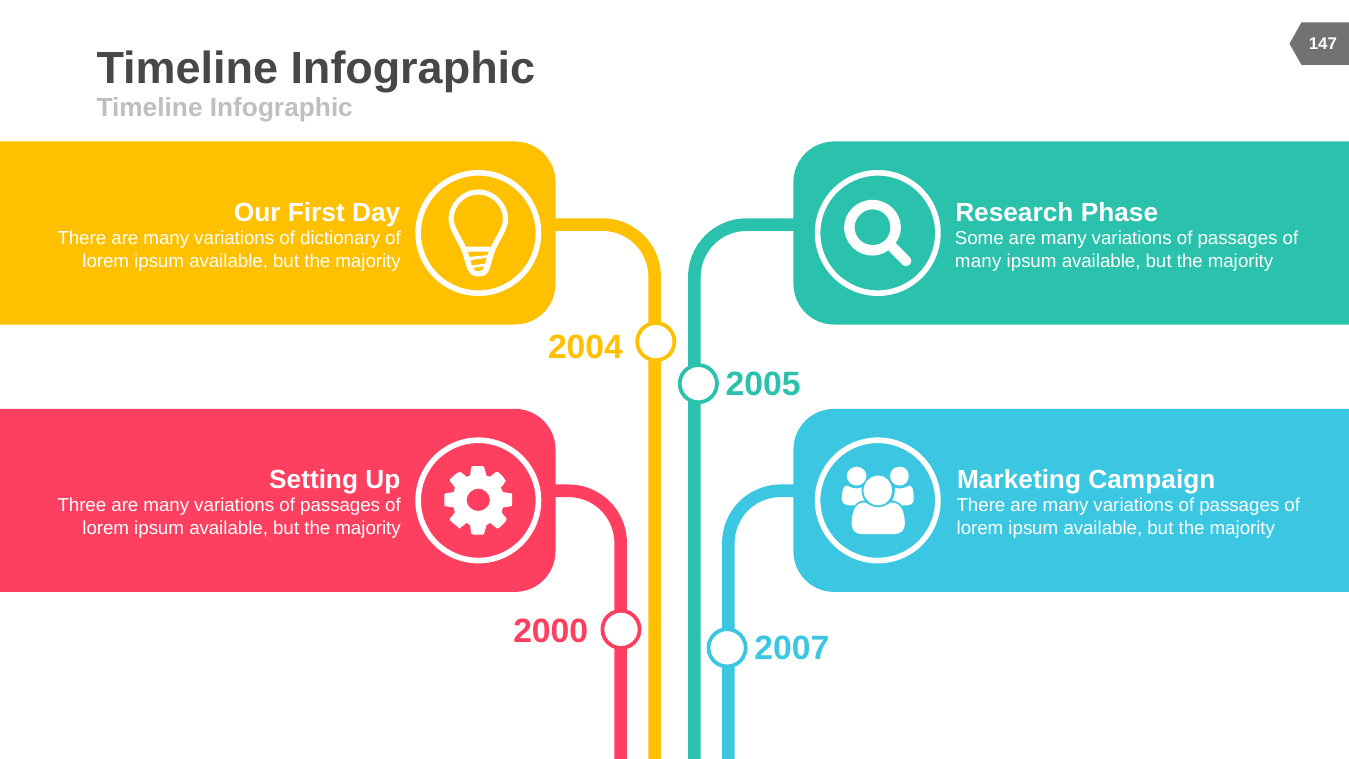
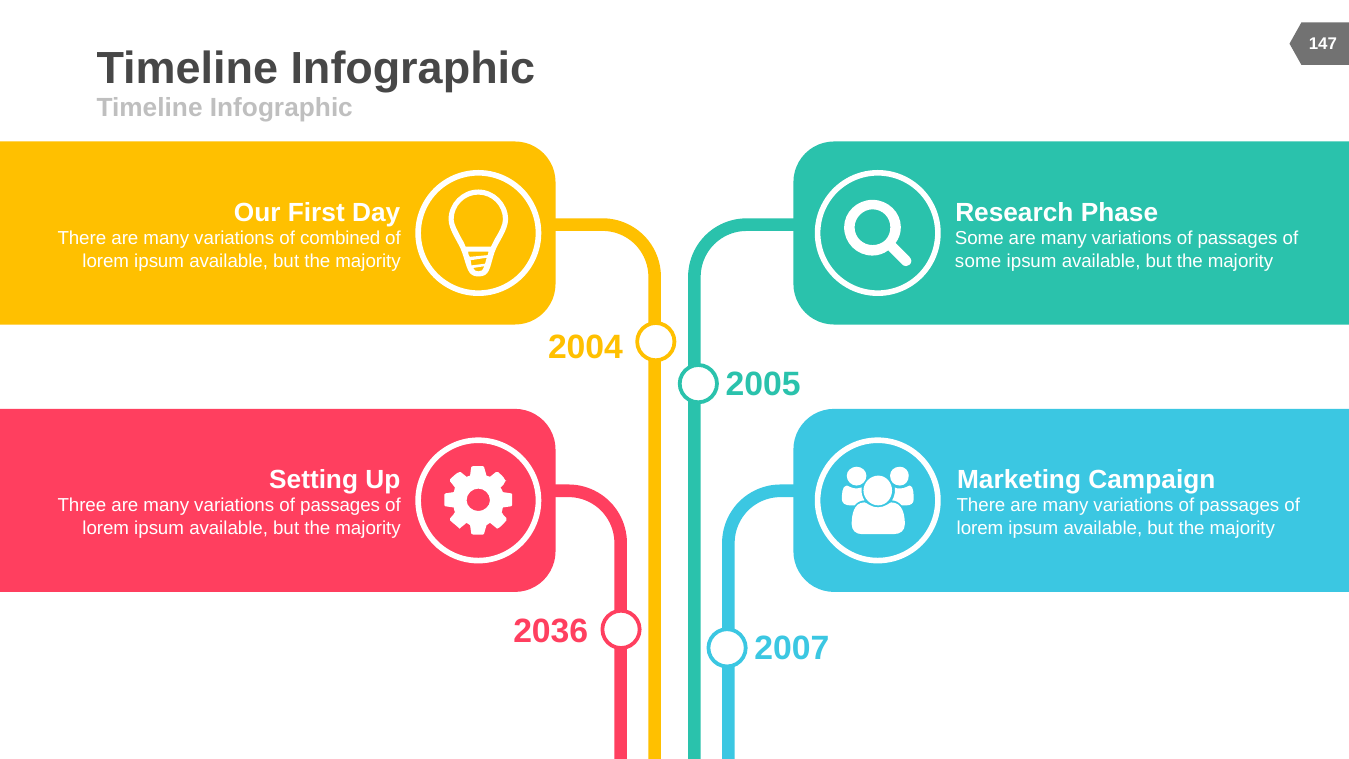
dictionary: dictionary -> combined
many at (978, 261): many -> some
2000: 2000 -> 2036
